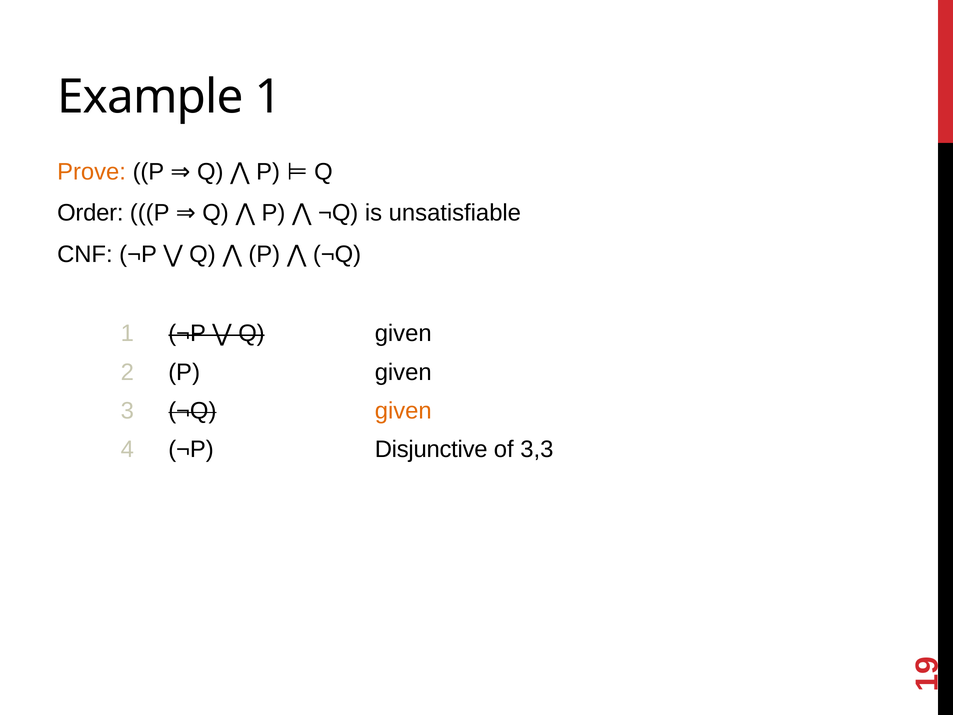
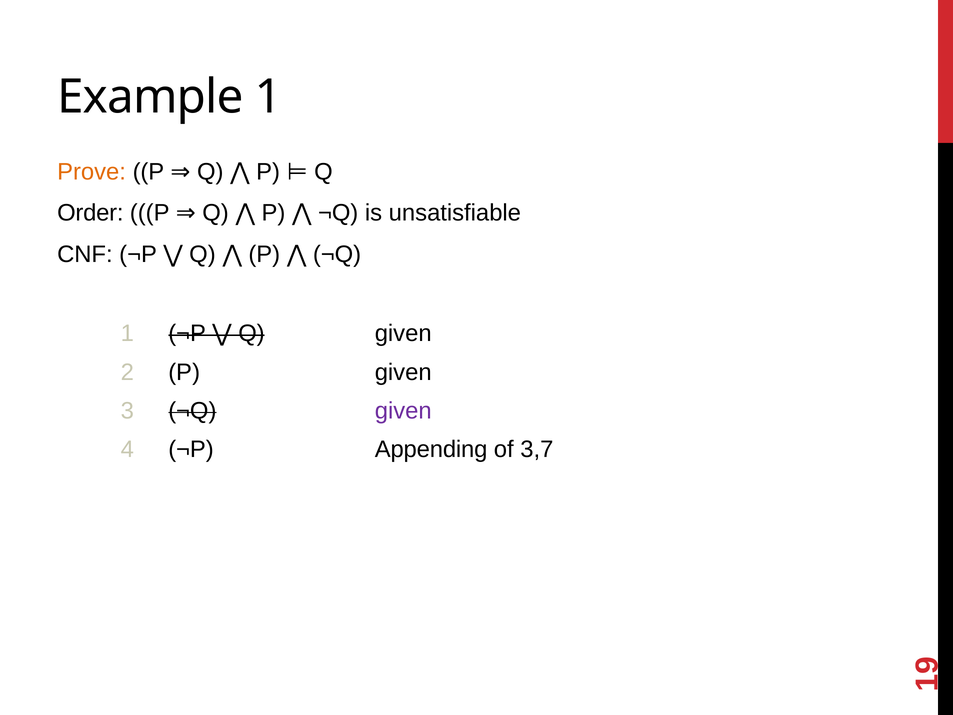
given at (403, 411) colour: orange -> purple
Disjunctive: Disjunctive -> Appending
3,3: 3,3 -> 3,7
